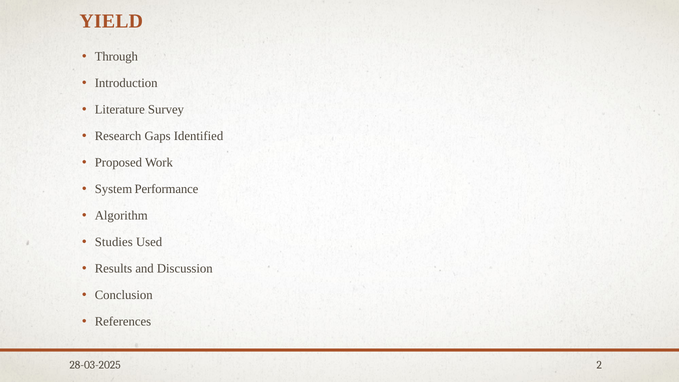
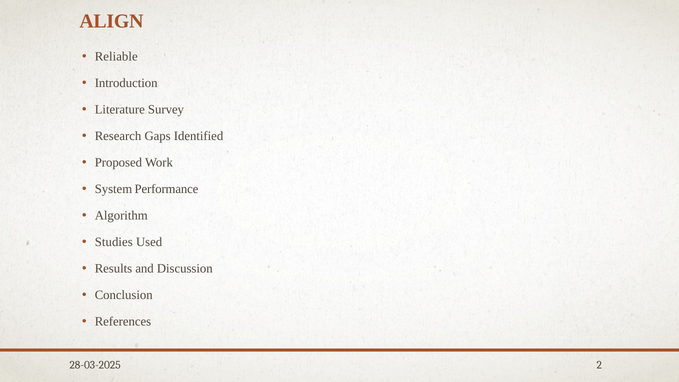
YIELD: YIELD -> ALIGN
Through: Through -> Reliable
